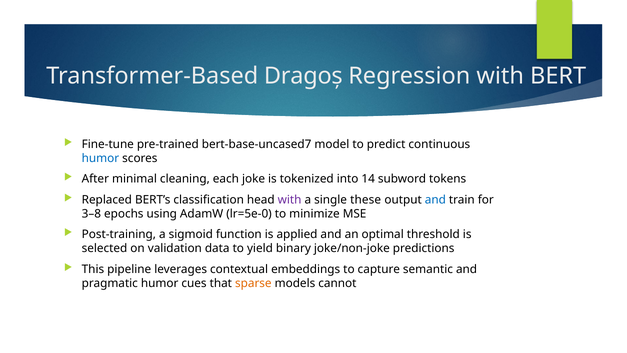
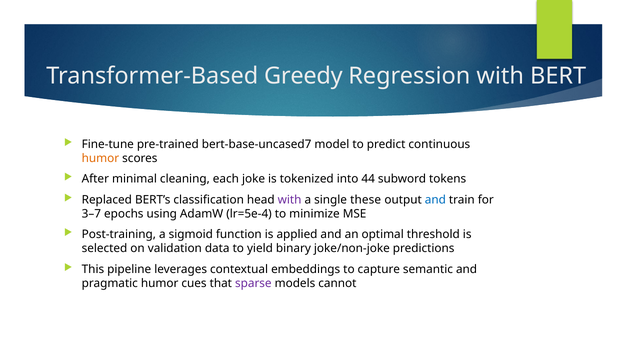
Dragoș: Dragoș -> Greedy
humor at (100, 158) colour: blue -> orange
14: 14 -> 44
3–8: 3–8 -> 3–7
lr=5e-0: lr=5e-0 -> lr=5e-4
sparse colour: orange -> purple
